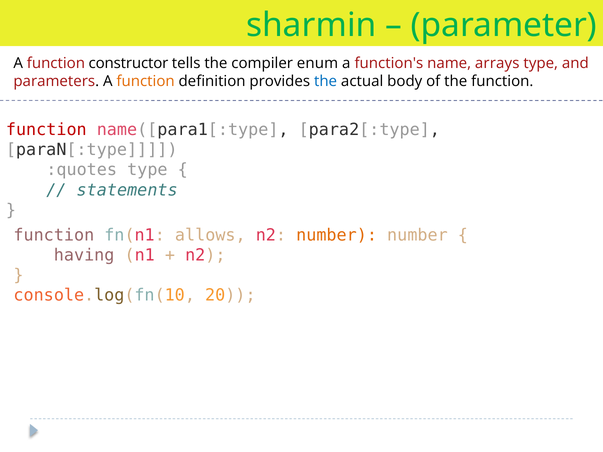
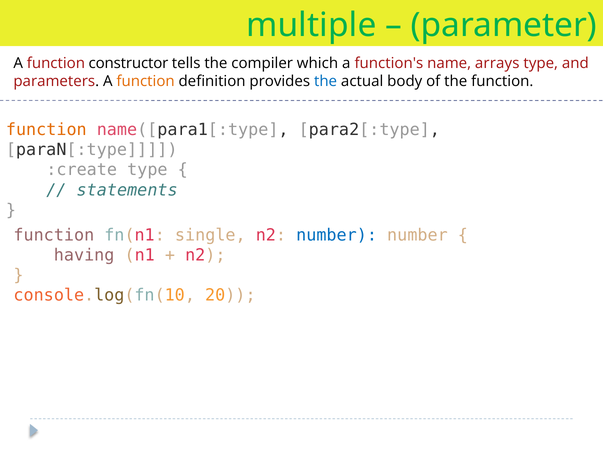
sharmin: sharmin -> multiple
enum: enum -> which
function at (46, 130) colour: red -> orange
:quotes: :quotes -> :create
allows: allows -> single
number at (337, 235) colour: orange -> blue
